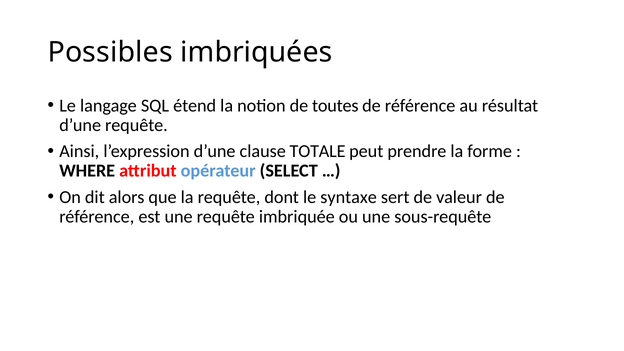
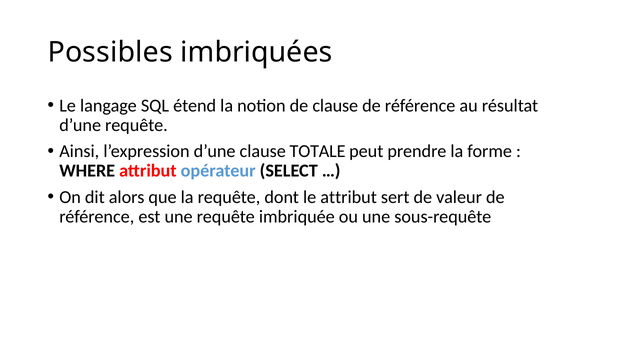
de toutes: toutes -> clause
le syntaxe: syntaxe -> attribut
